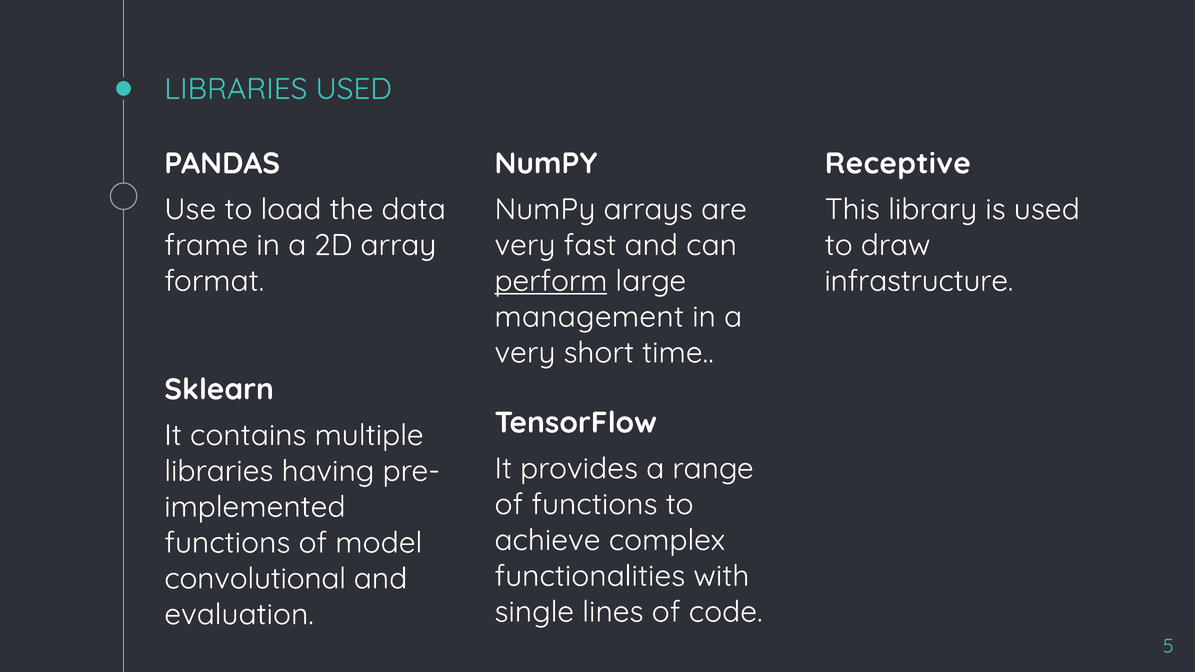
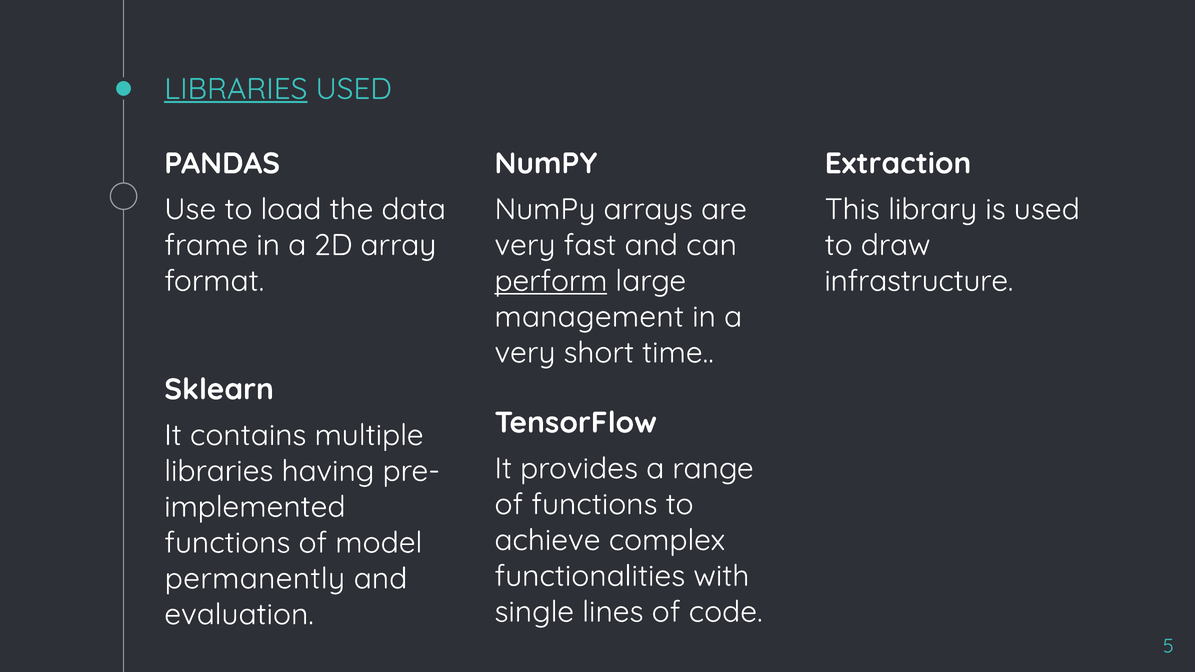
LIBRARIES at (236, 89) underline: none -> present
Receptive: Receptive -> Extraction
convolutional: convolutional -> permanently
